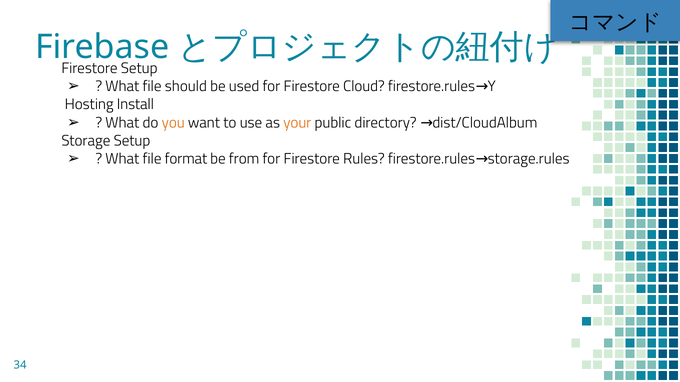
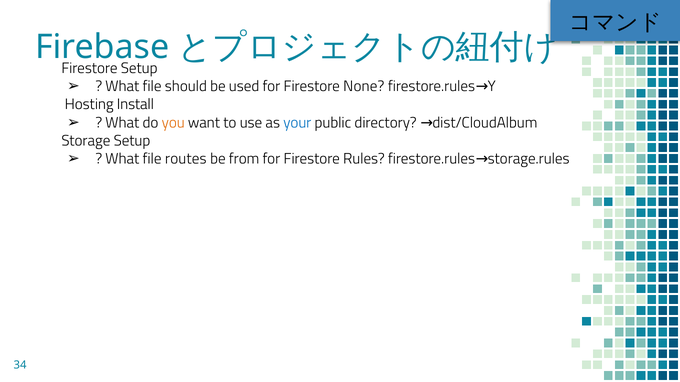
Cloud: Cloud -> None
your colour: orange -> blue
format: format -> routes
